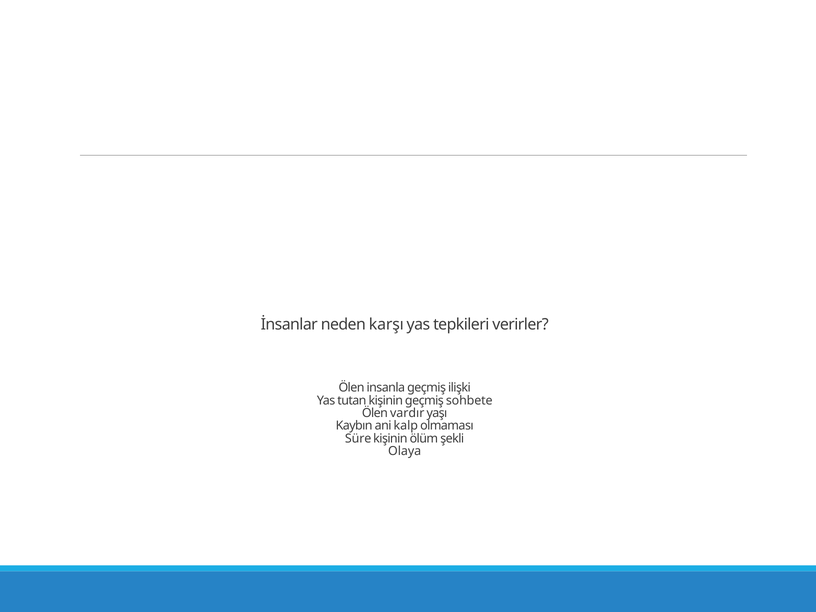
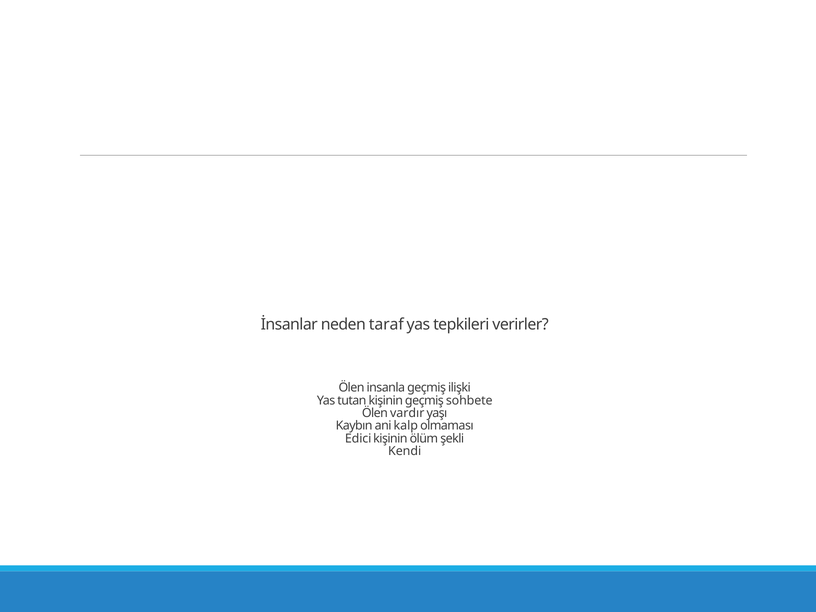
karşı: karşı -> taraf
Süre: Süre -> Edici
Olaya: Olaya -> Kendi
